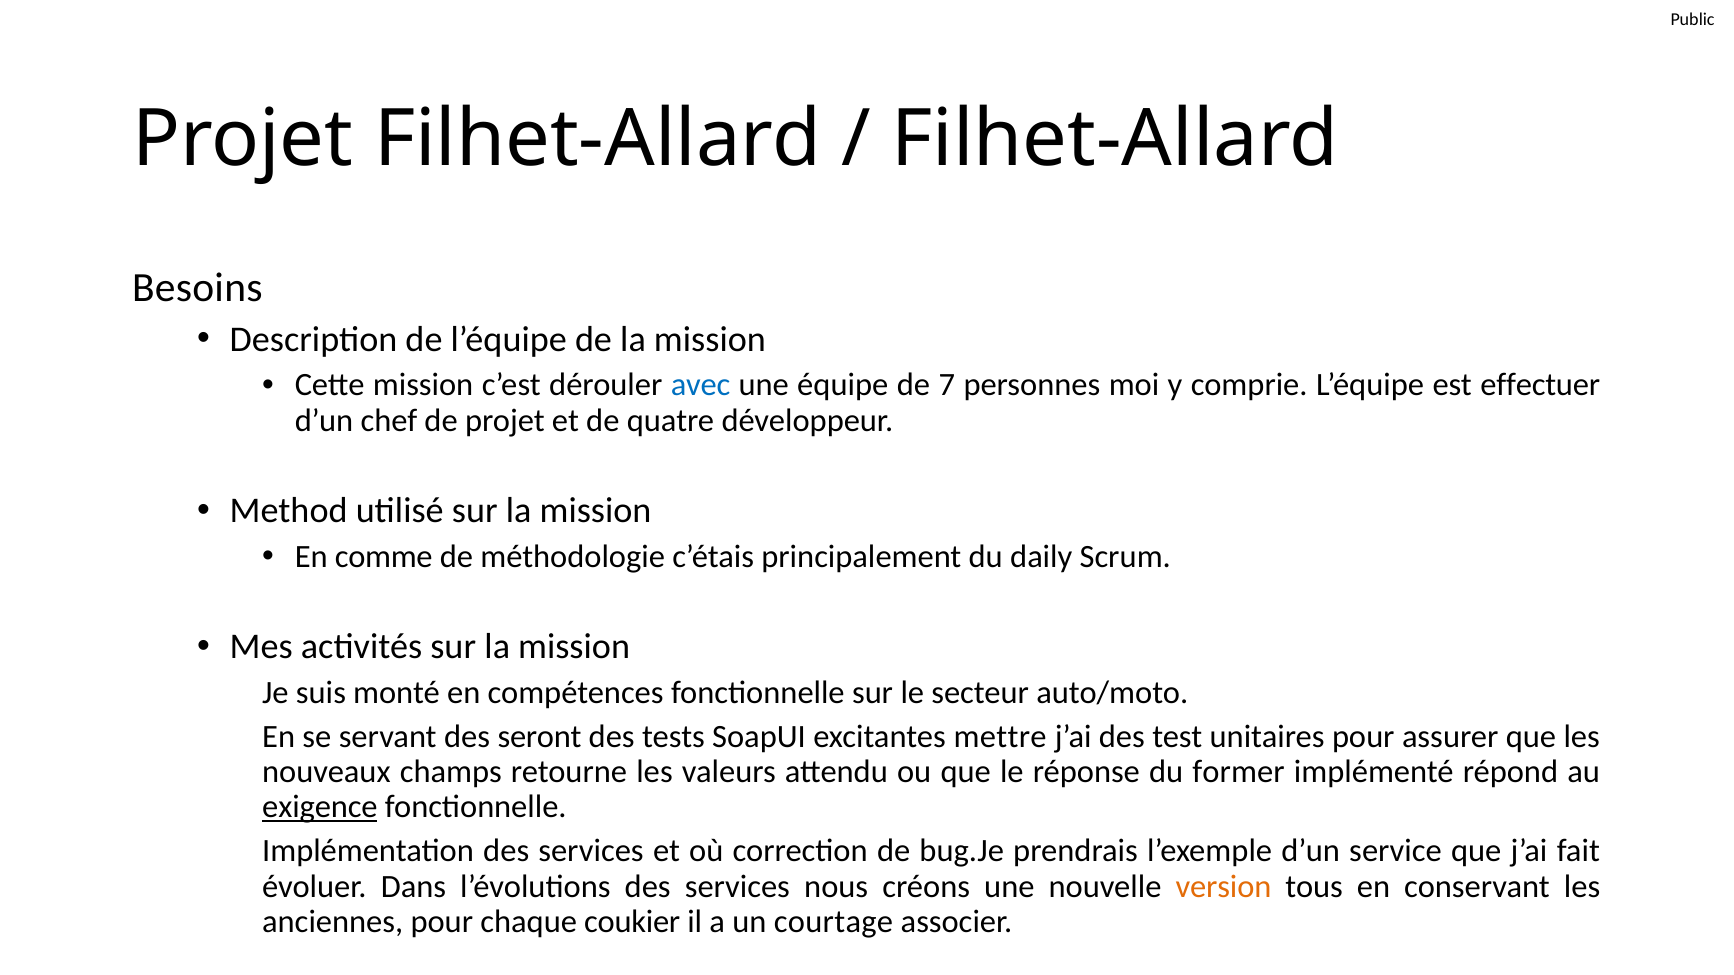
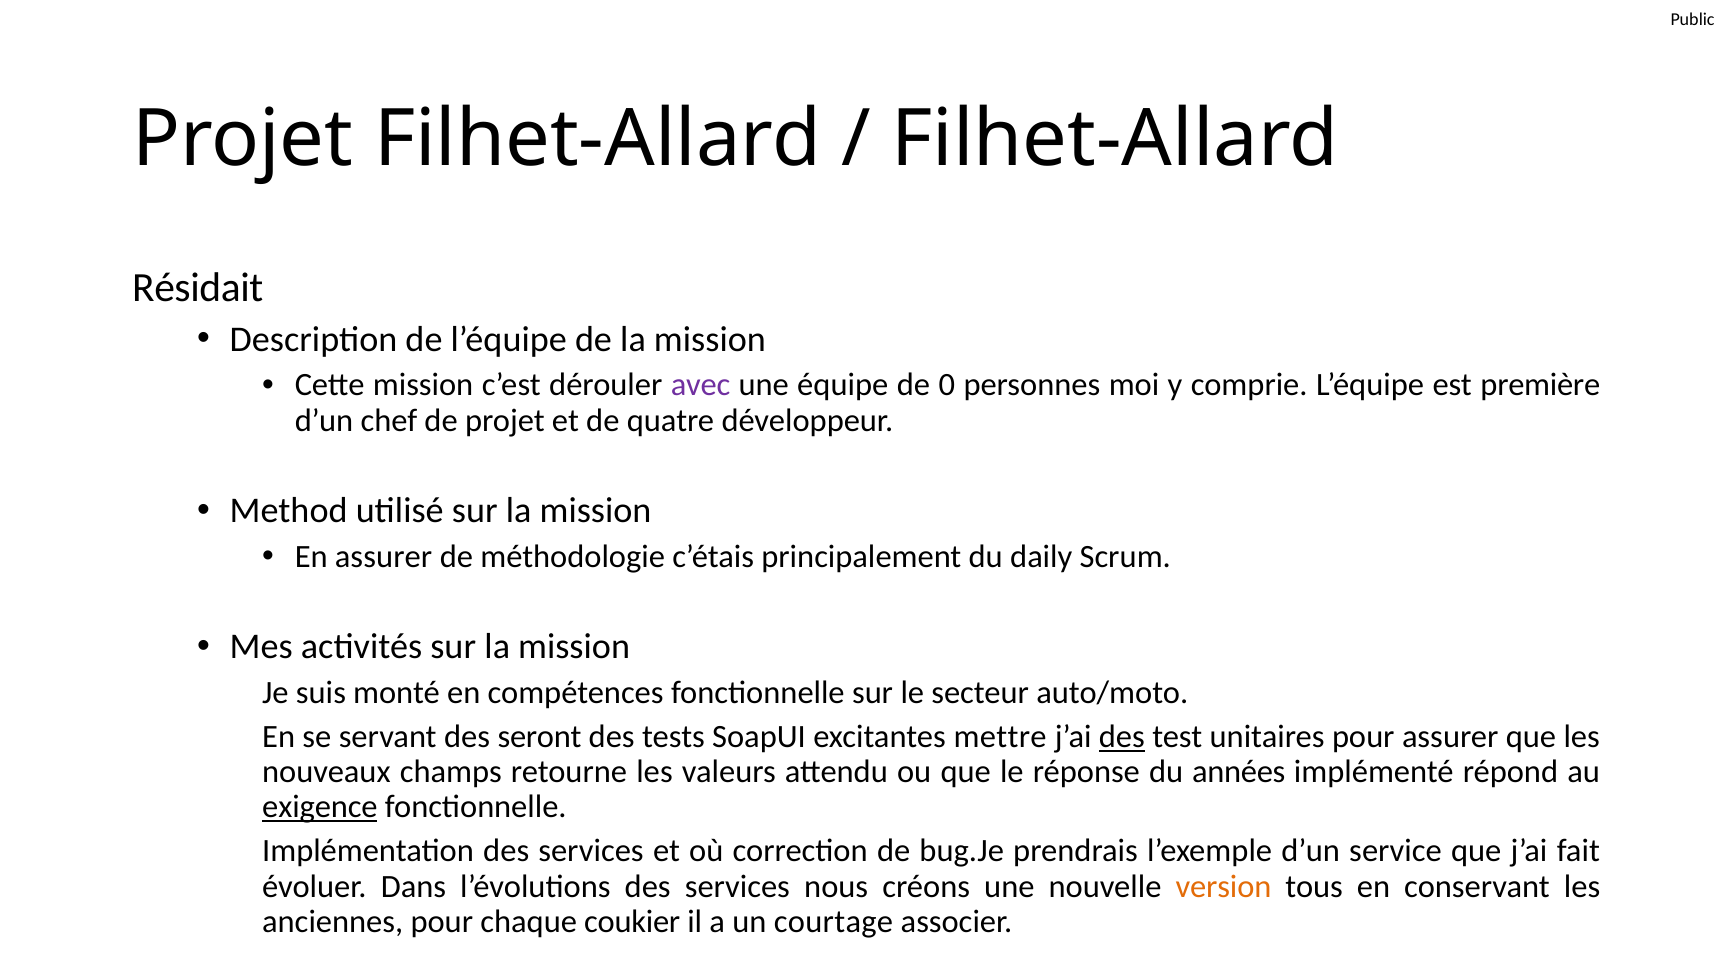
Besoins: Besoins -> Résidait
avec colour: blue -> purple
7: 7 -> 0
effectuer: effectuer -> première
En comme: comme -> assurer
des at (1122, 737) underline: none -> present
former: former -> années
